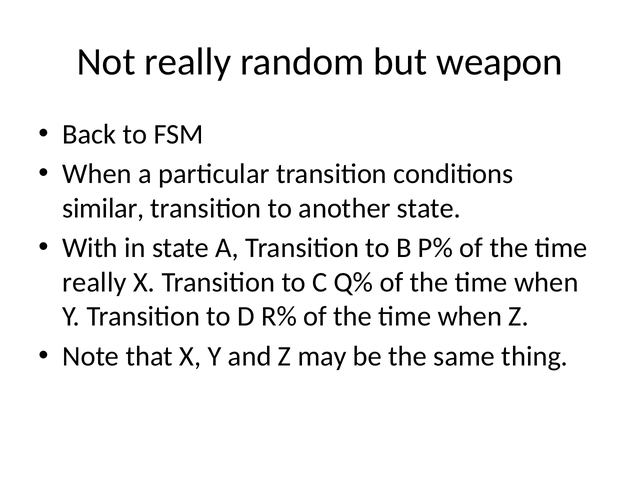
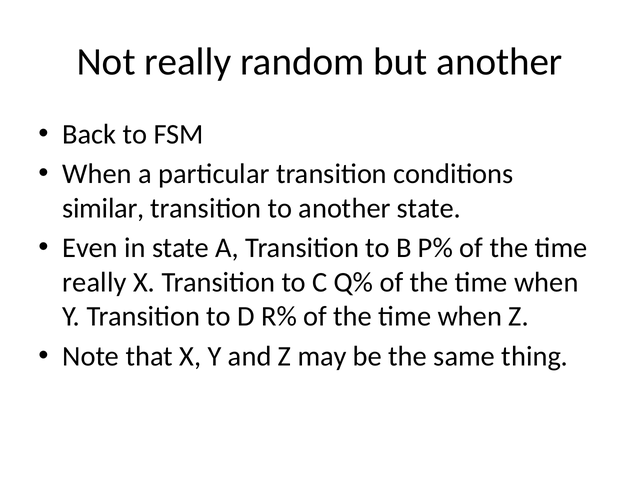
but weapon: weapon -> another
With: With -> Even
